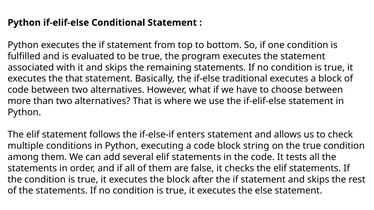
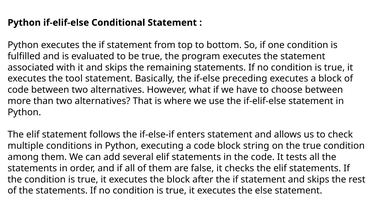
the that: that -> tool
traditional: traditional -> preceding
